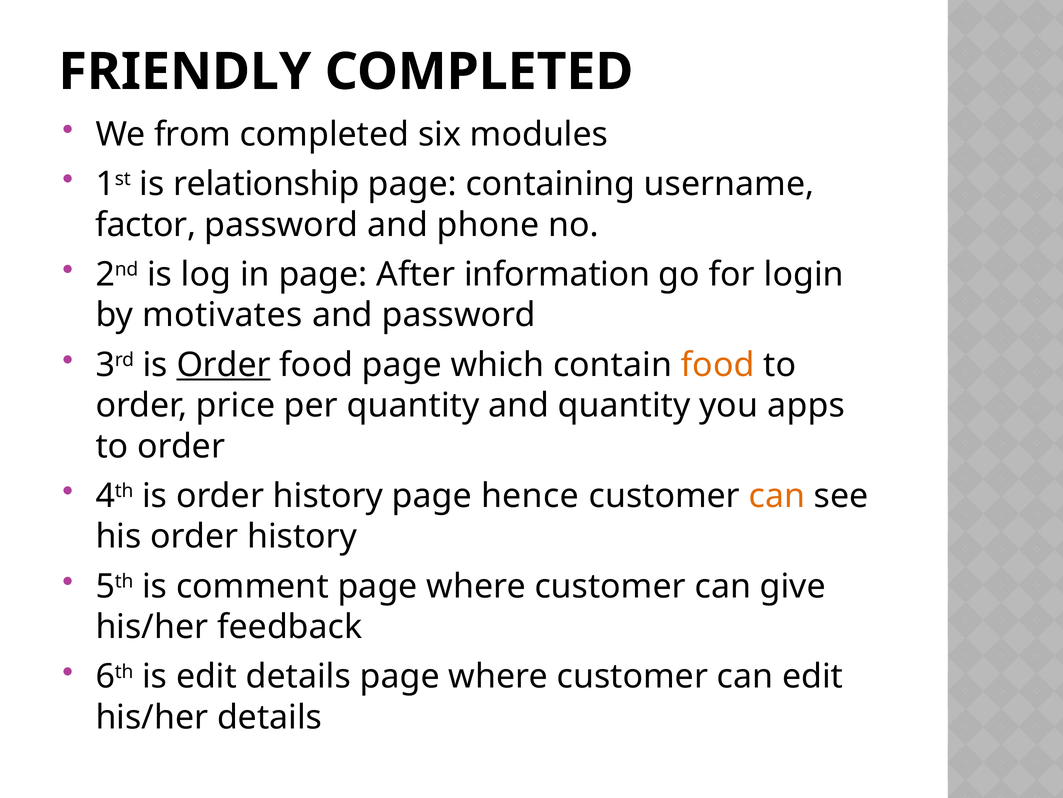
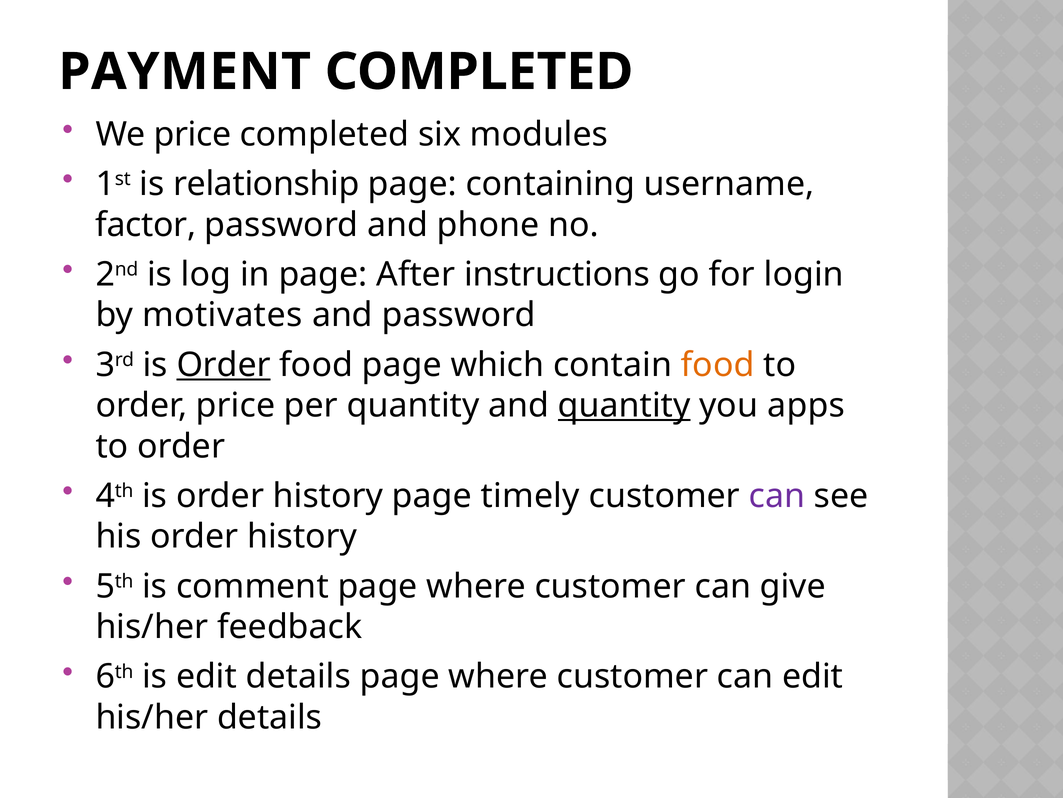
FRIENDLY: FRIENDLY -> PAYMENT
We from: from -> price
information: information -> instructions
quantity at (624, 405) underline: none -> present
hence: hence -> timely
can at (777, 496) colour: orange -> purple
